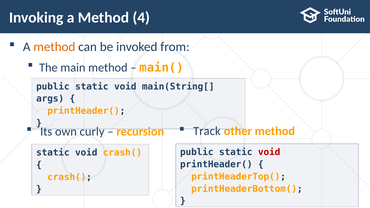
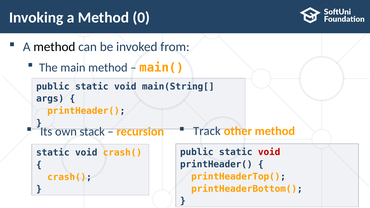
4: 4 -> 0
method at (54, 47) colour: orange -> black
curly: curly -> stack
